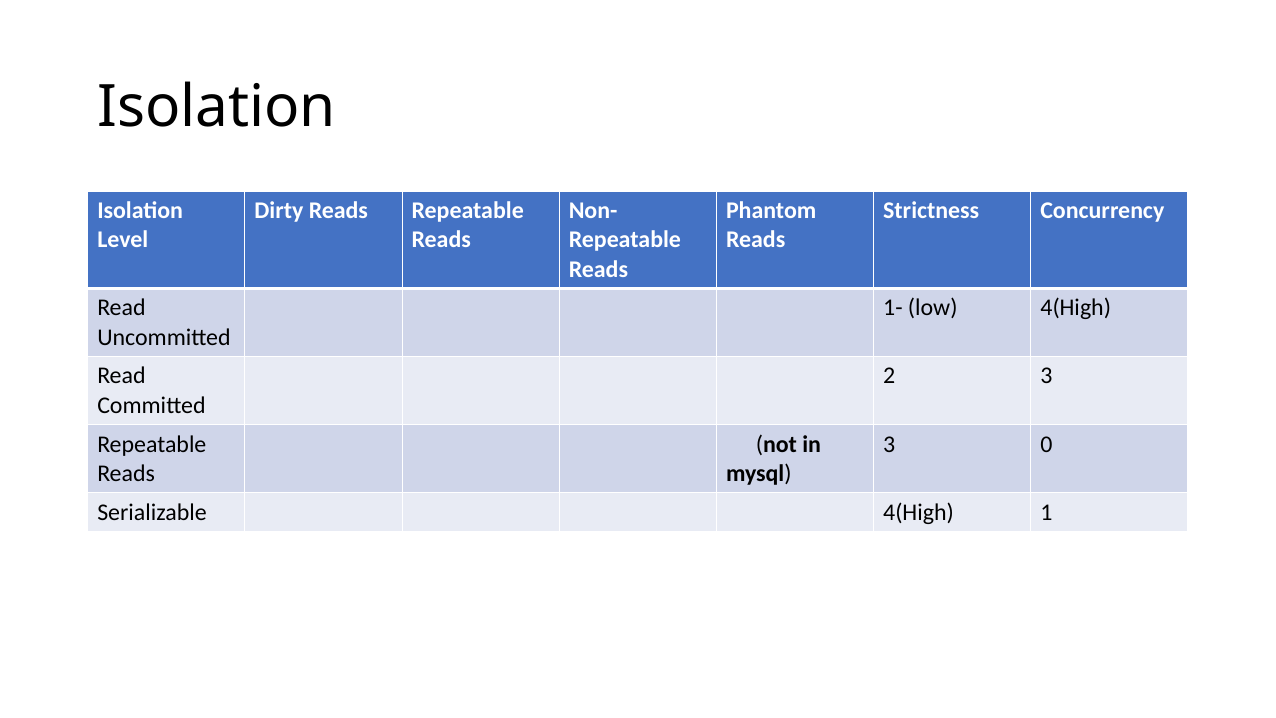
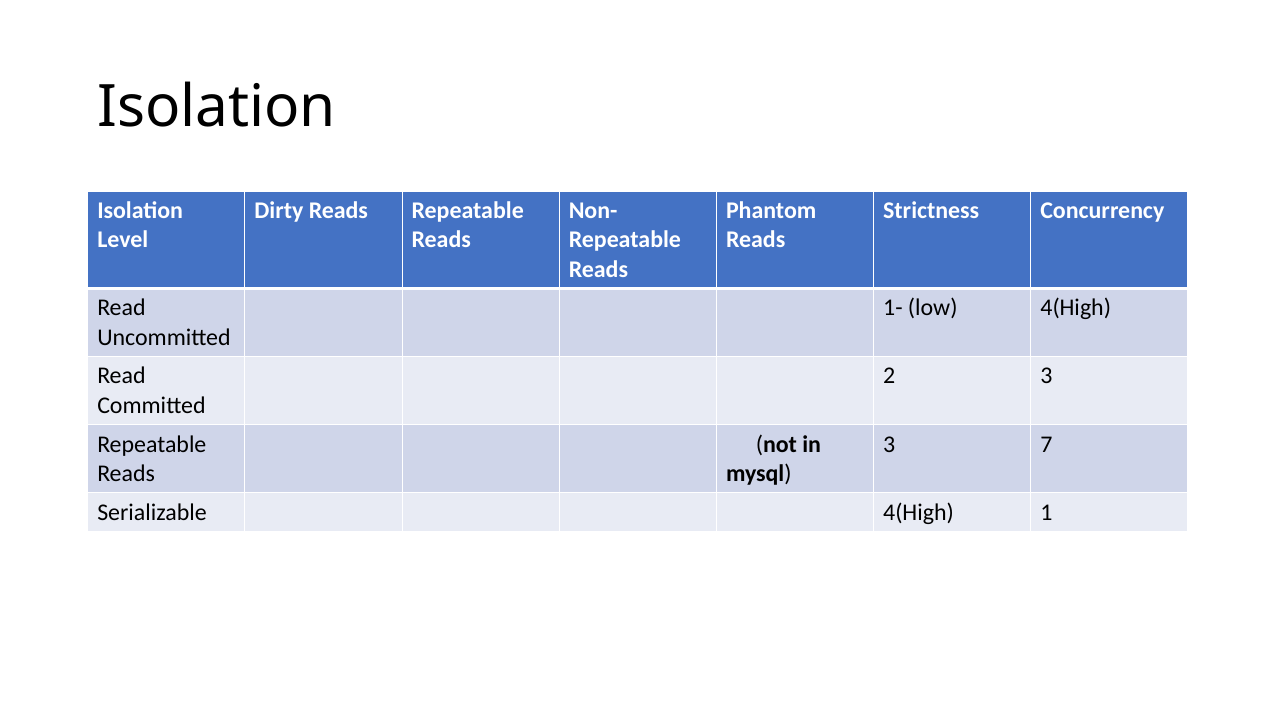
0: 0 -> 7
